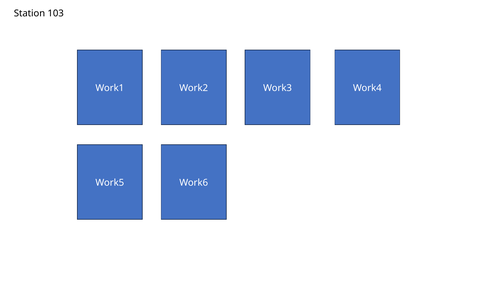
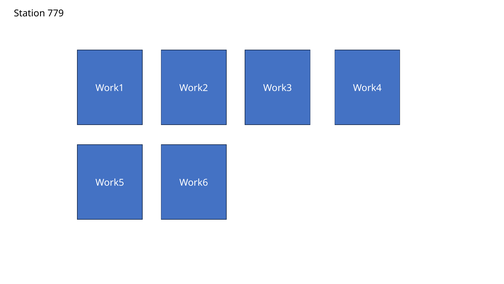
103: 103 -> 779
